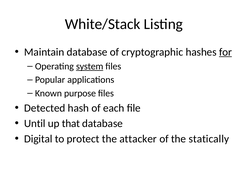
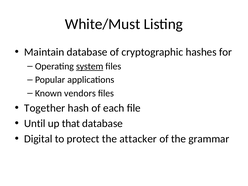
White/Stack: White/Stack -> White/Must
for underline: present -> none
purpose: purpose -> vendors
Detected: Detected -> Together
statically: statically -> grammar
